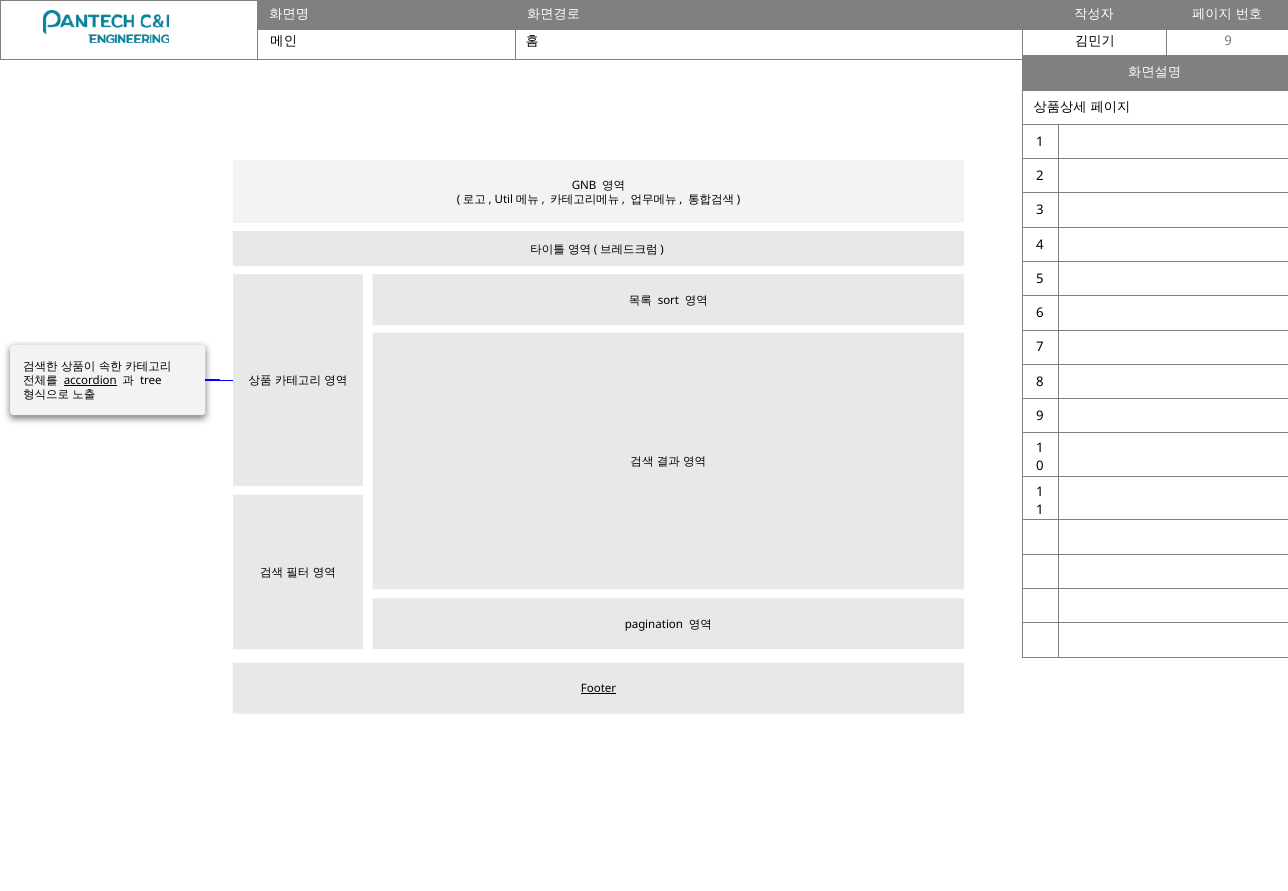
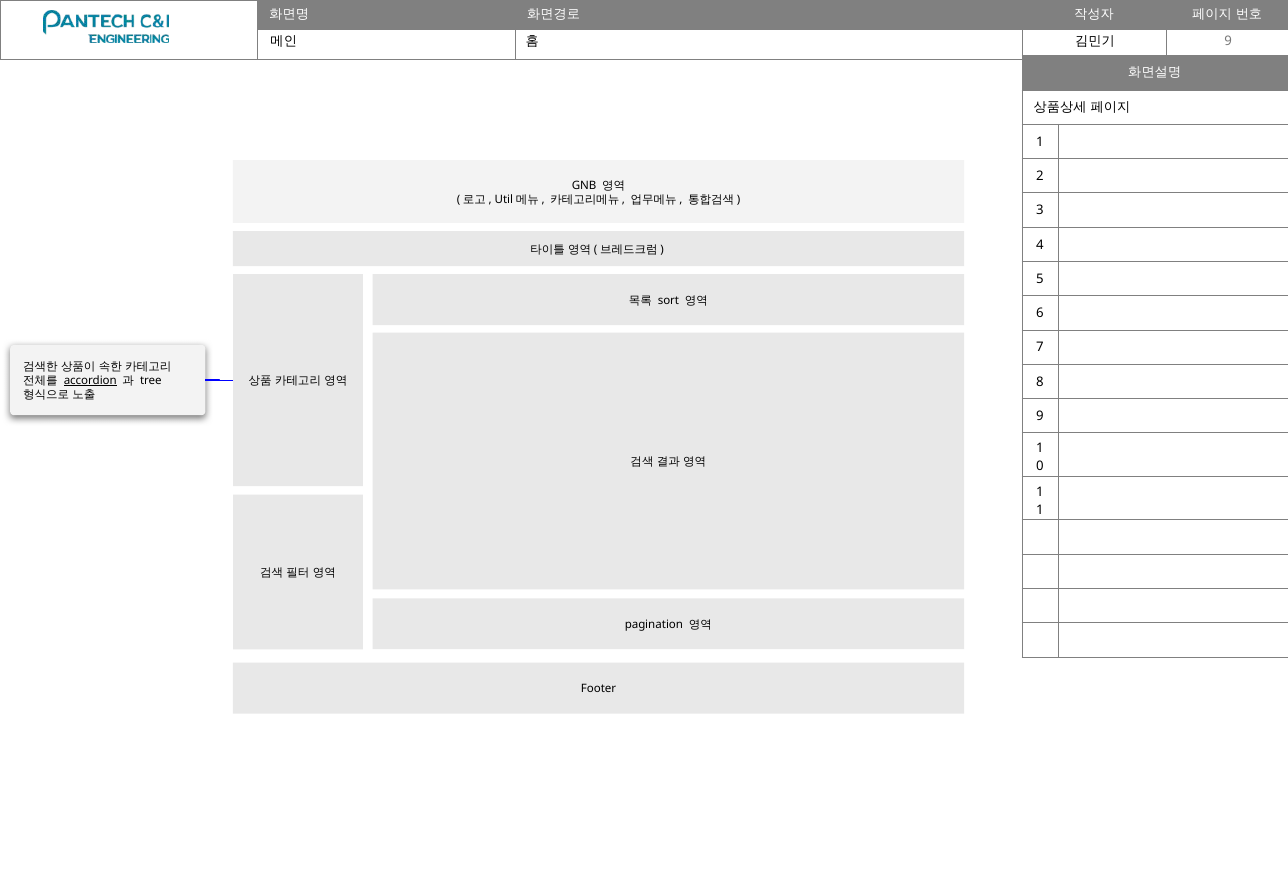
Footer underline: present -> none
